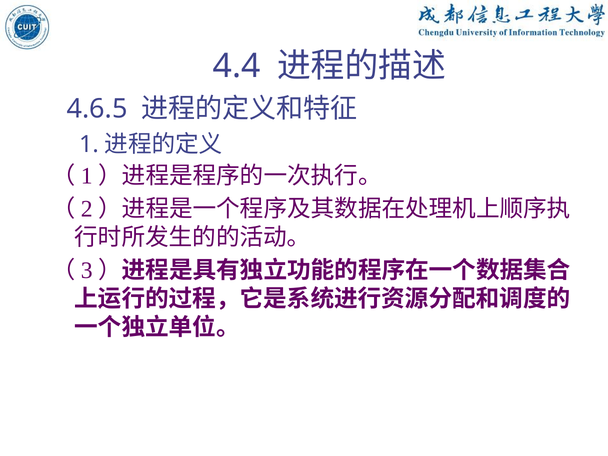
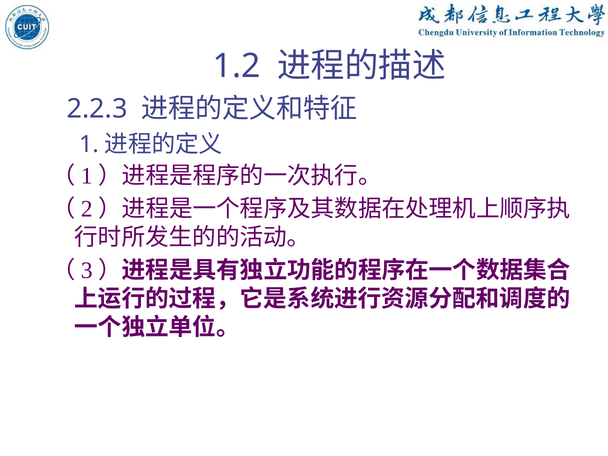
4.4: 4.4 -> 1.2
4.6.5: 4.6.5 -> 2.2.3
